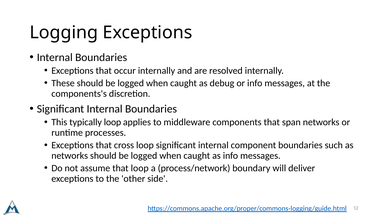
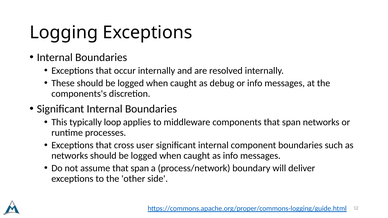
cross loop: loop -> user
assume that loop: loop -> span
